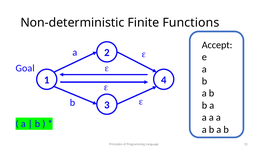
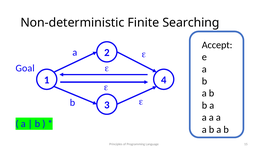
Functions: Functions -> Searching
